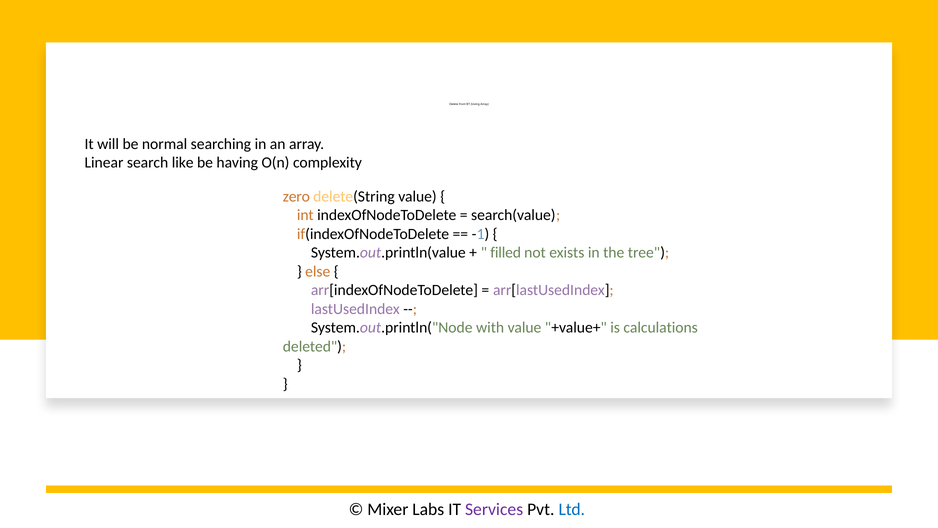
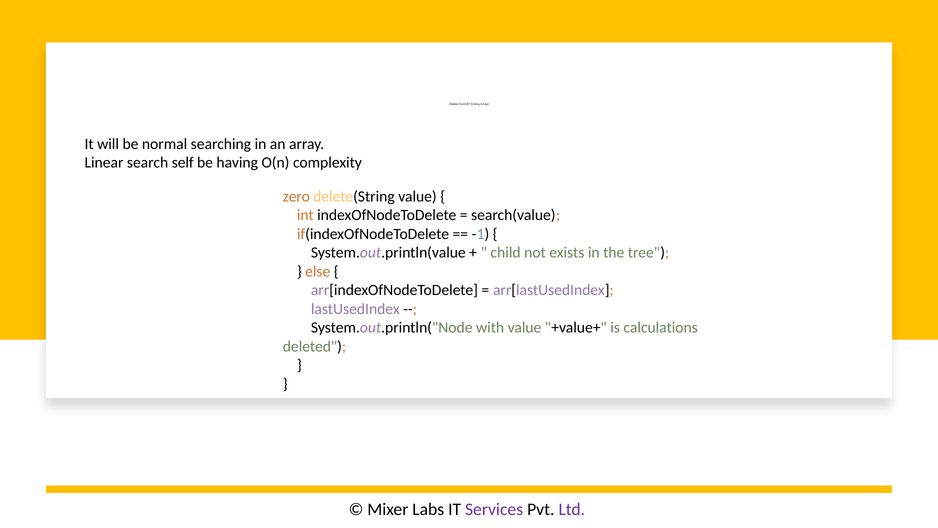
like: like -> self
filled: filled -> child
Ltd colour: blue -> purple
